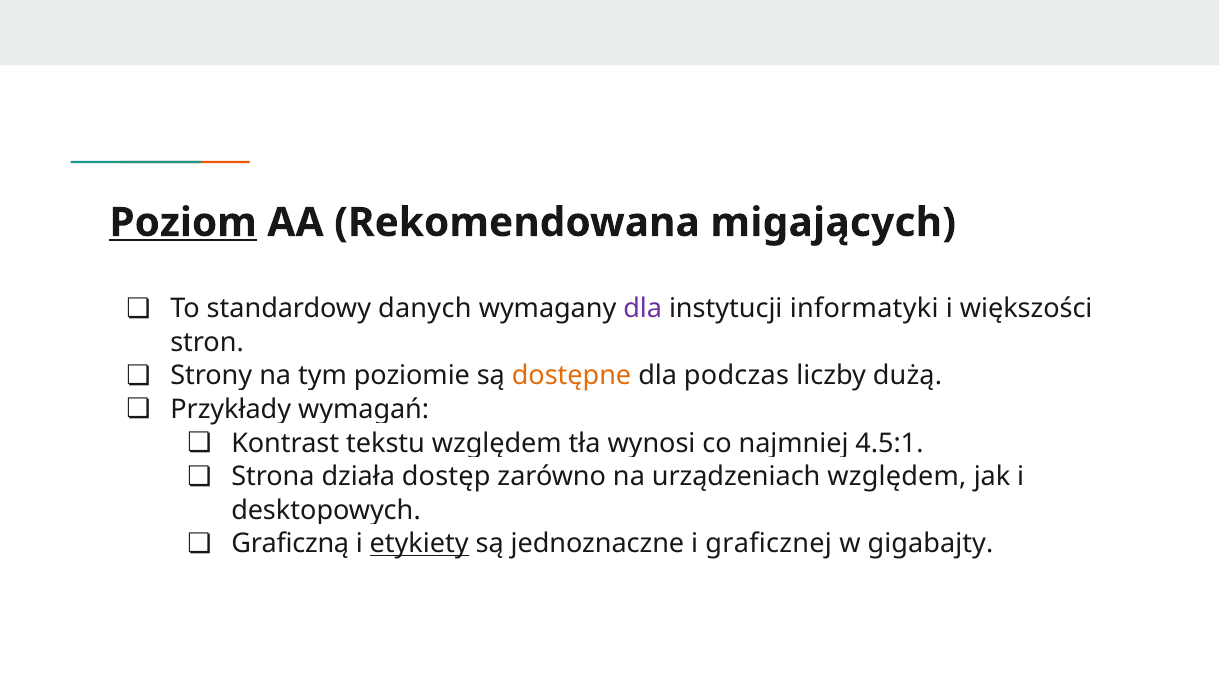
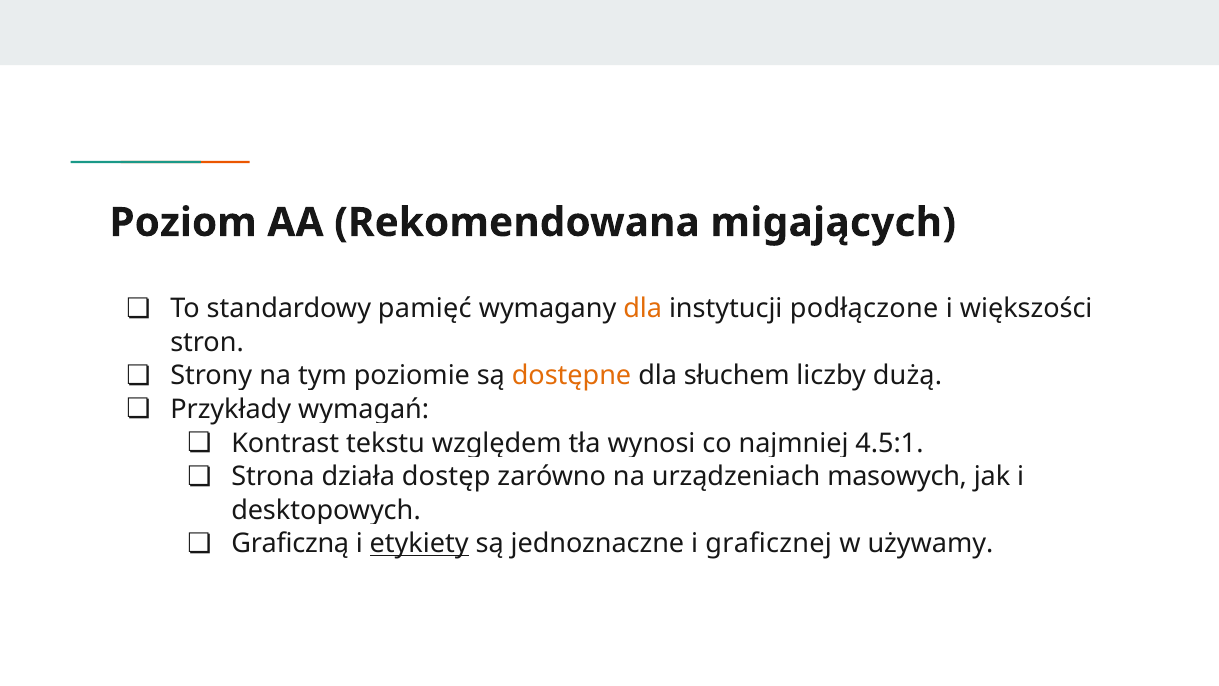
Poziom underline: present -> none
danych: danych -> pamięć
dla at (643, 309) colour: purple -> orange
informatyki: informatyki -> podłączone
podczas: podczas -> słuchem
urządzeniach względem: względem -> masowych
gigabajty: gigabajty -> używamy
